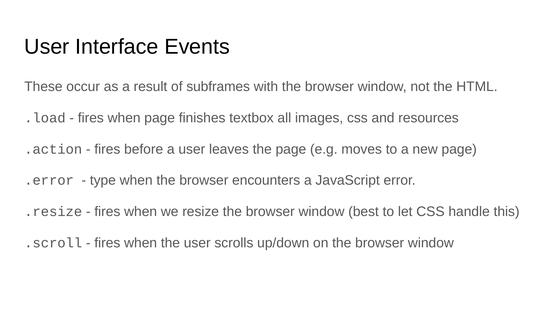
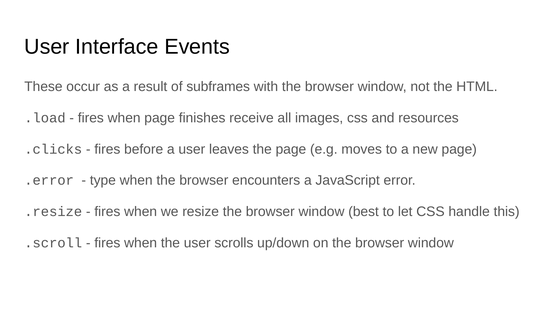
textbox: textbox -> receive
.action: .action -> .clicks
